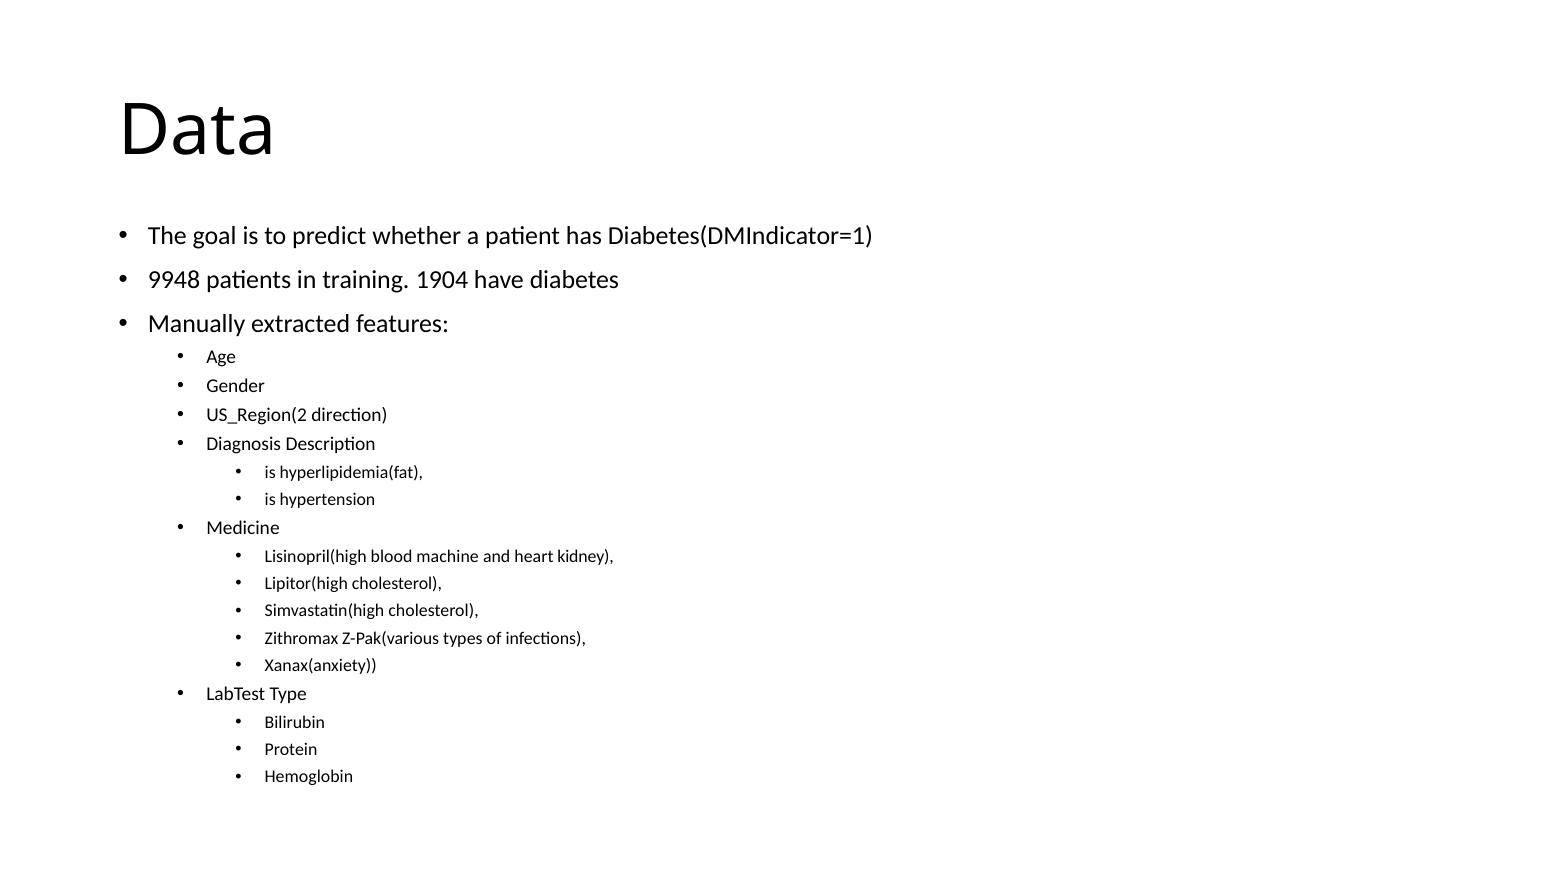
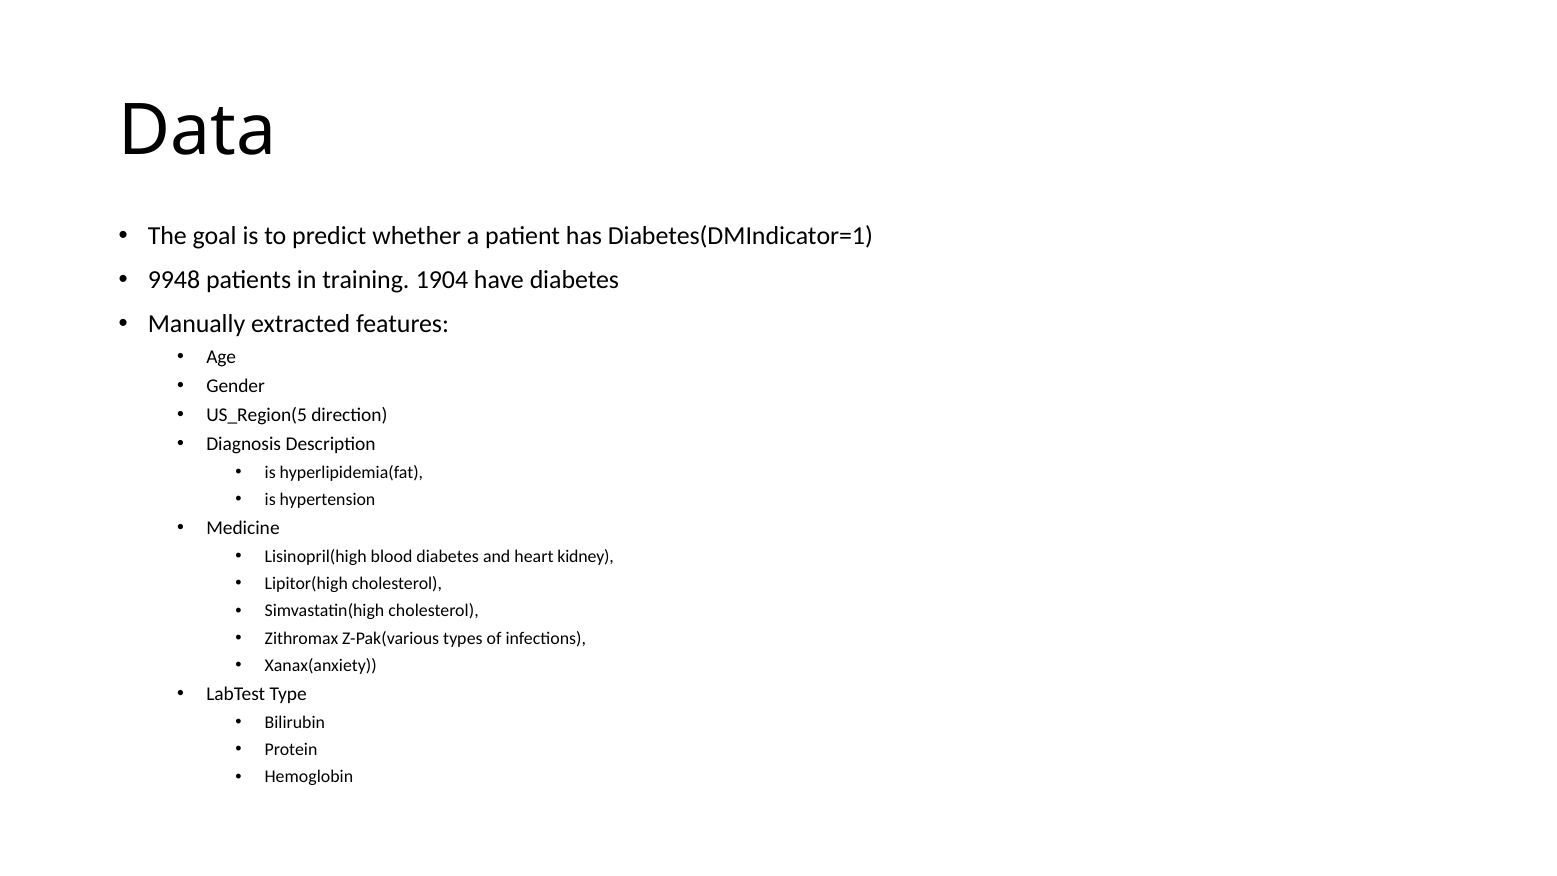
US_Region(2: US_Region(2 -> US_Region(5
blood machine: machine -> diabetes
